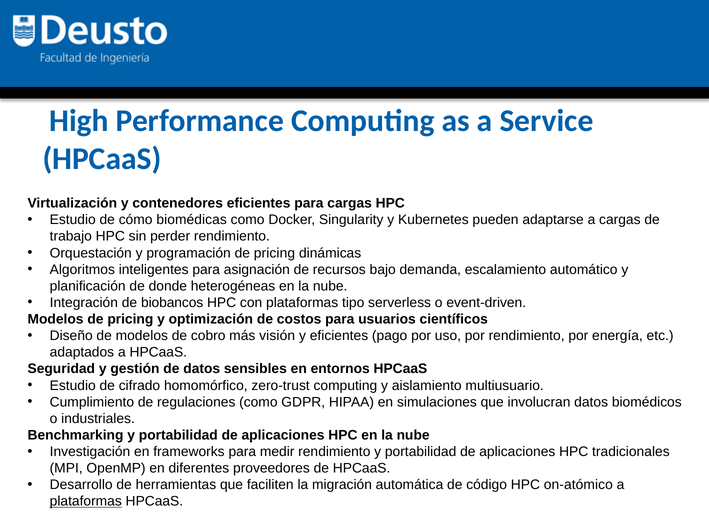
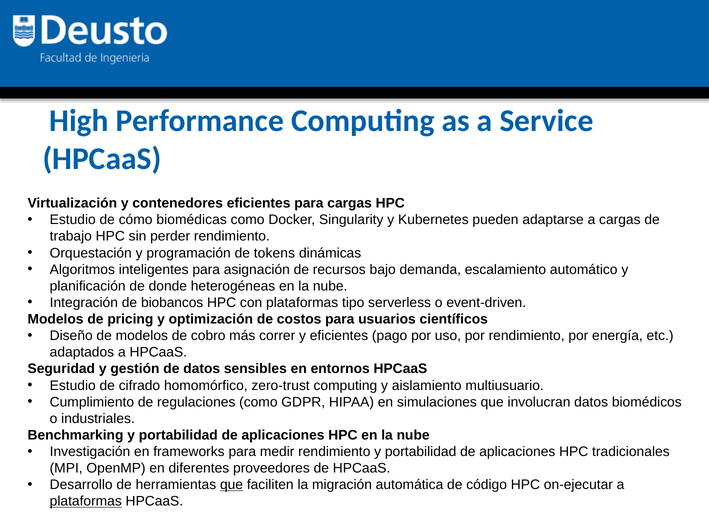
programación de pricing: pricing -> tokens
visión: visión -> correr
que at (232, 485) underline: none -> present
on-atómico: on-atómico -> on-ejecutar
